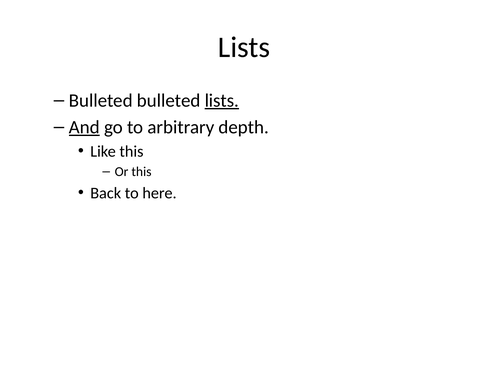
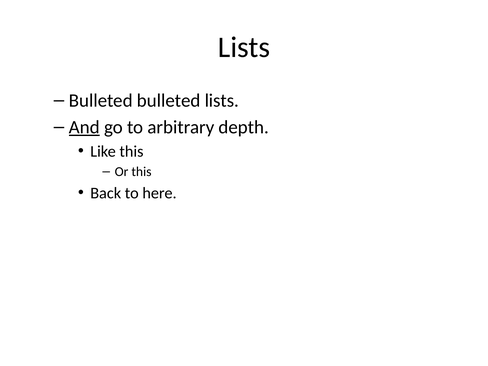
lists at (222, 101) underline: present -> none
